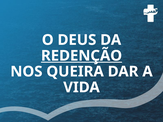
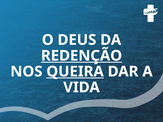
QUEIRA underline: none -> present
